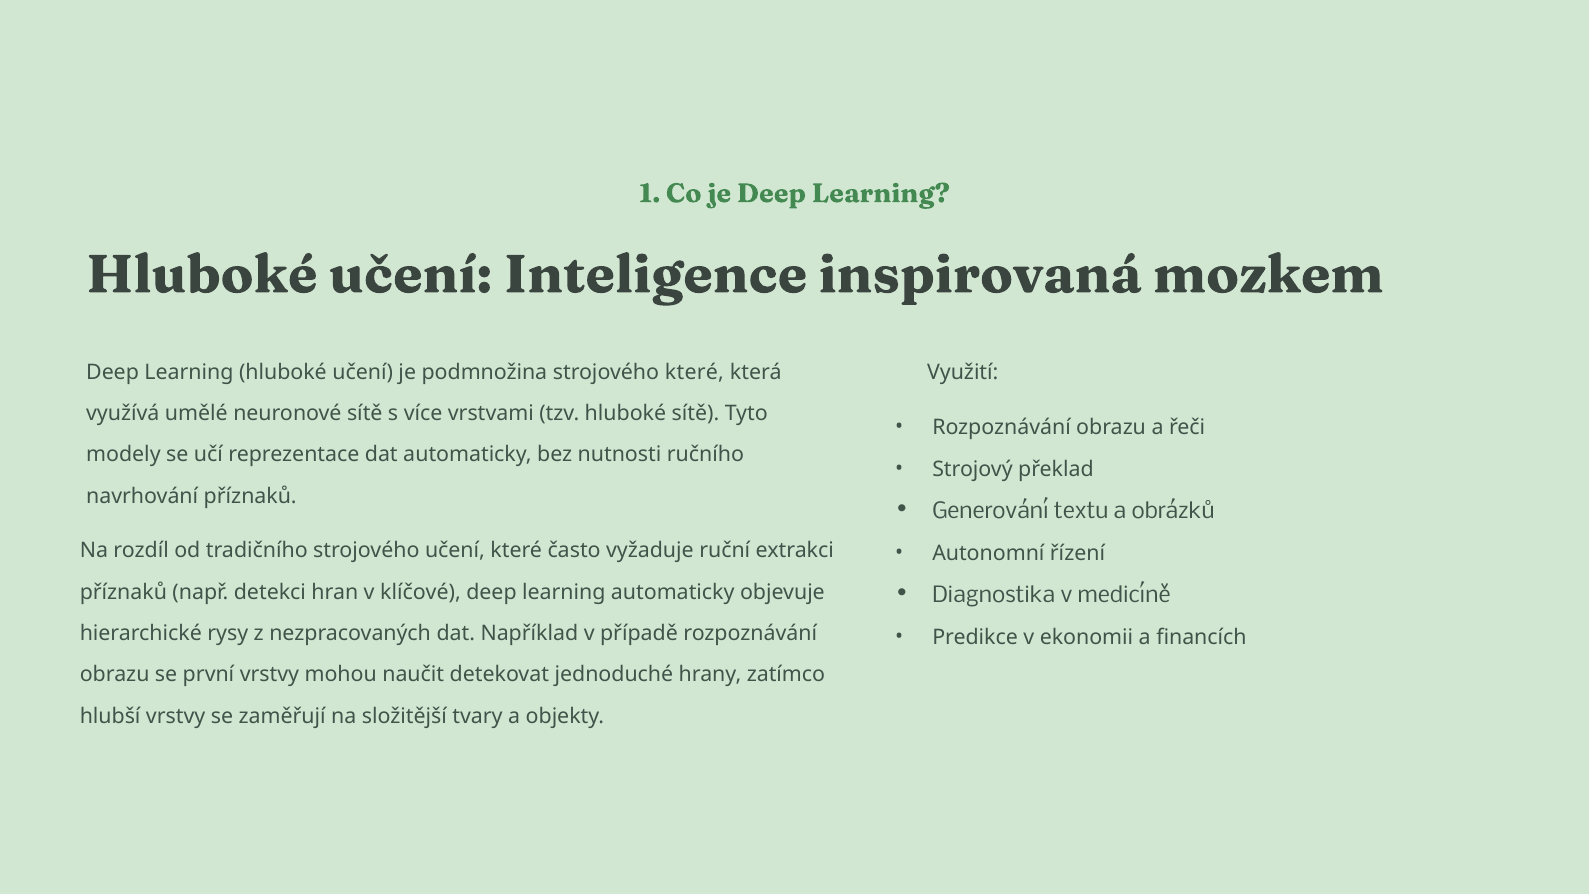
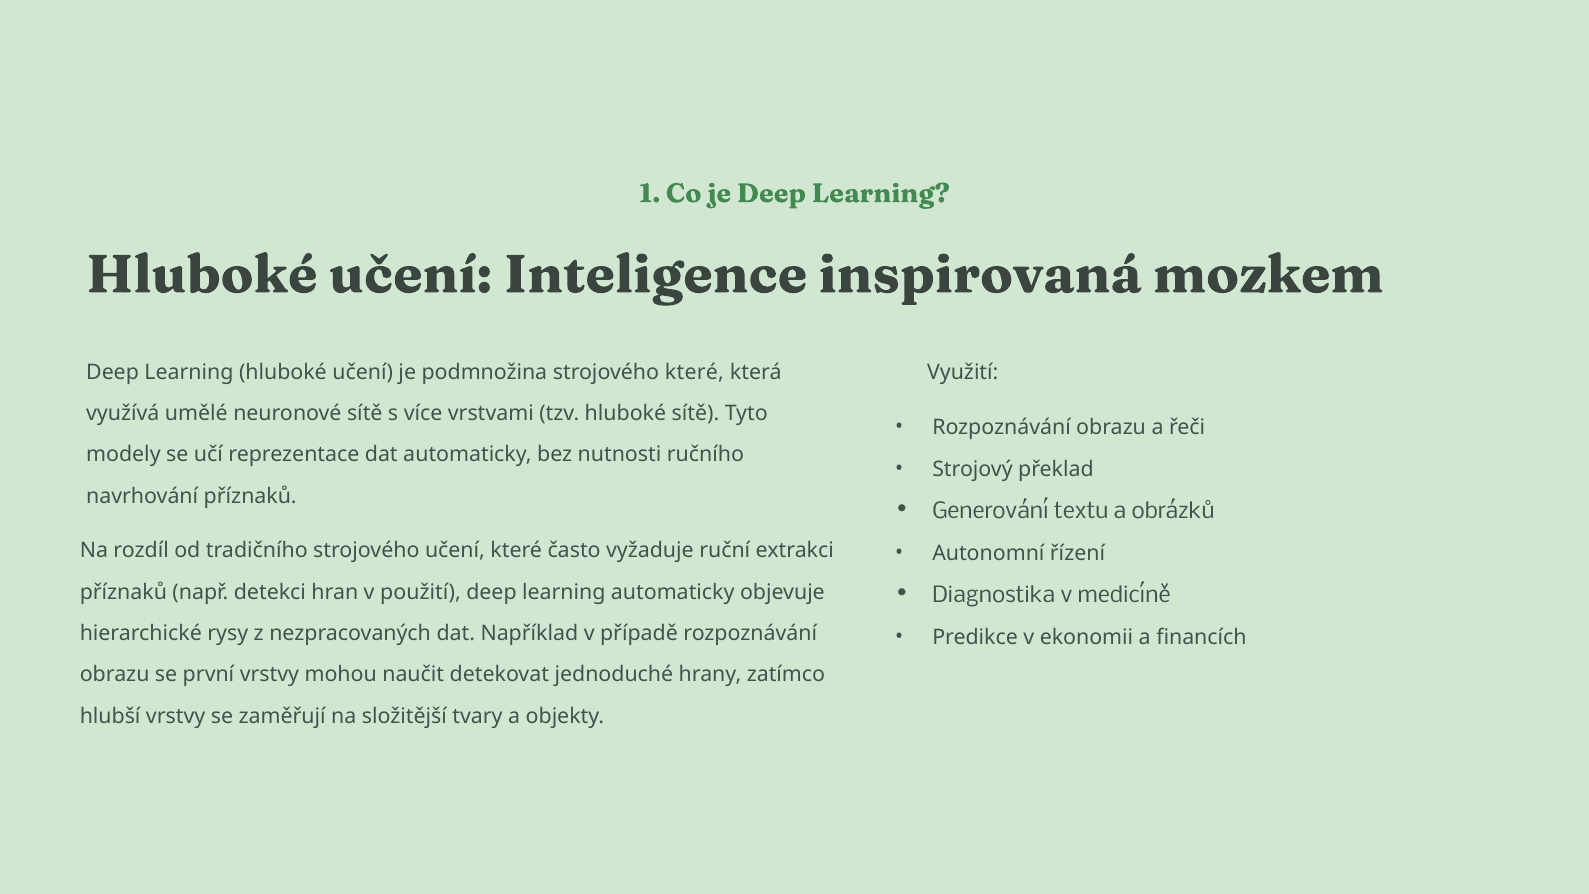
klíčové: klíčové -> použití
